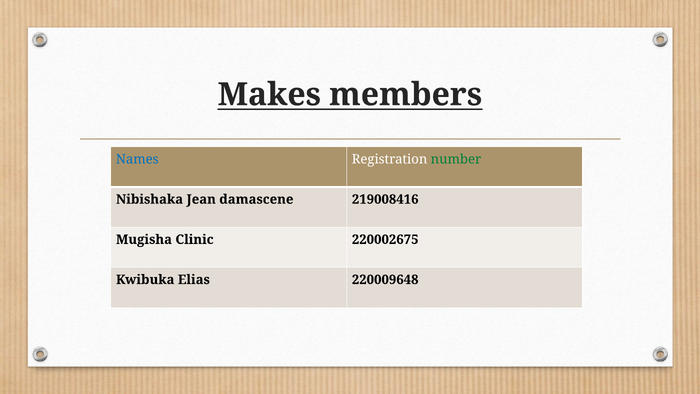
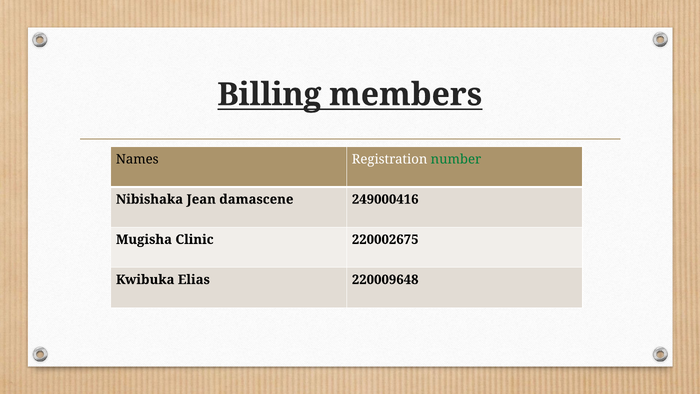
Makes: Makes -> Billing
Names colour: blue -> black
219008416: 219008416 -> 249000416
